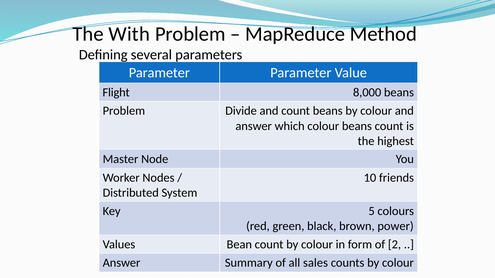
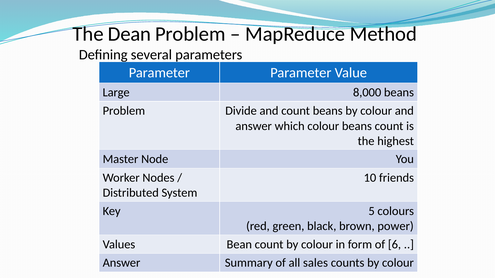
With: With -> Dean
Flight: Flight -> Large
2: 2 -> 6
